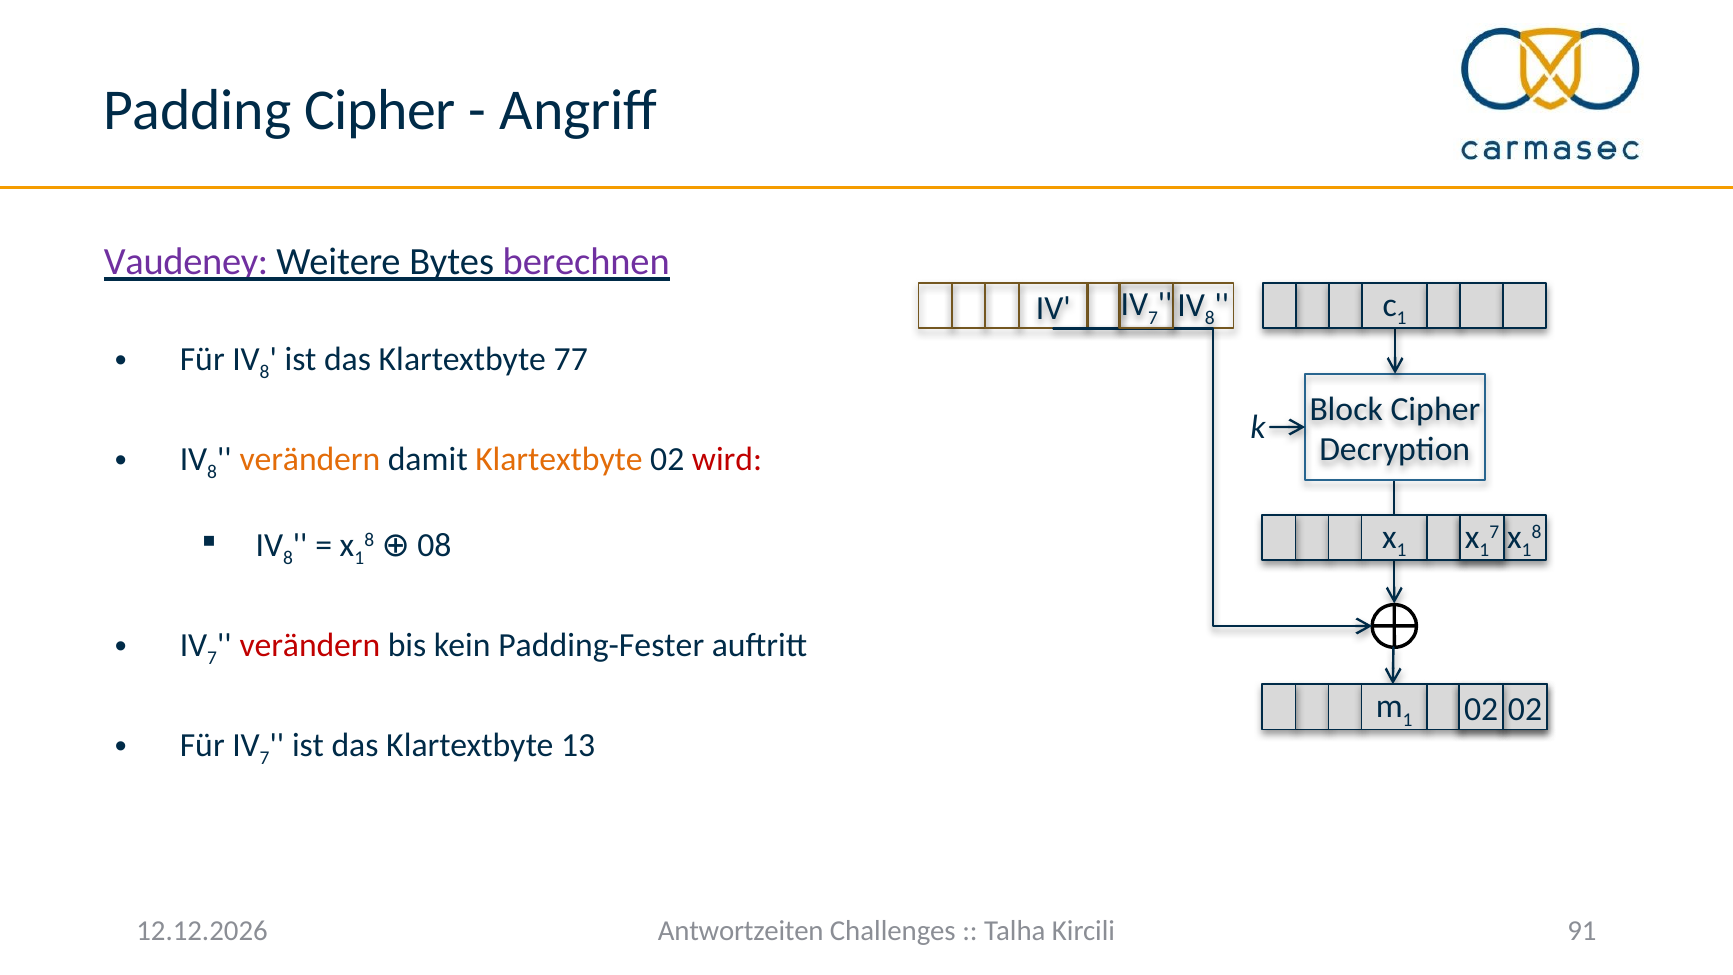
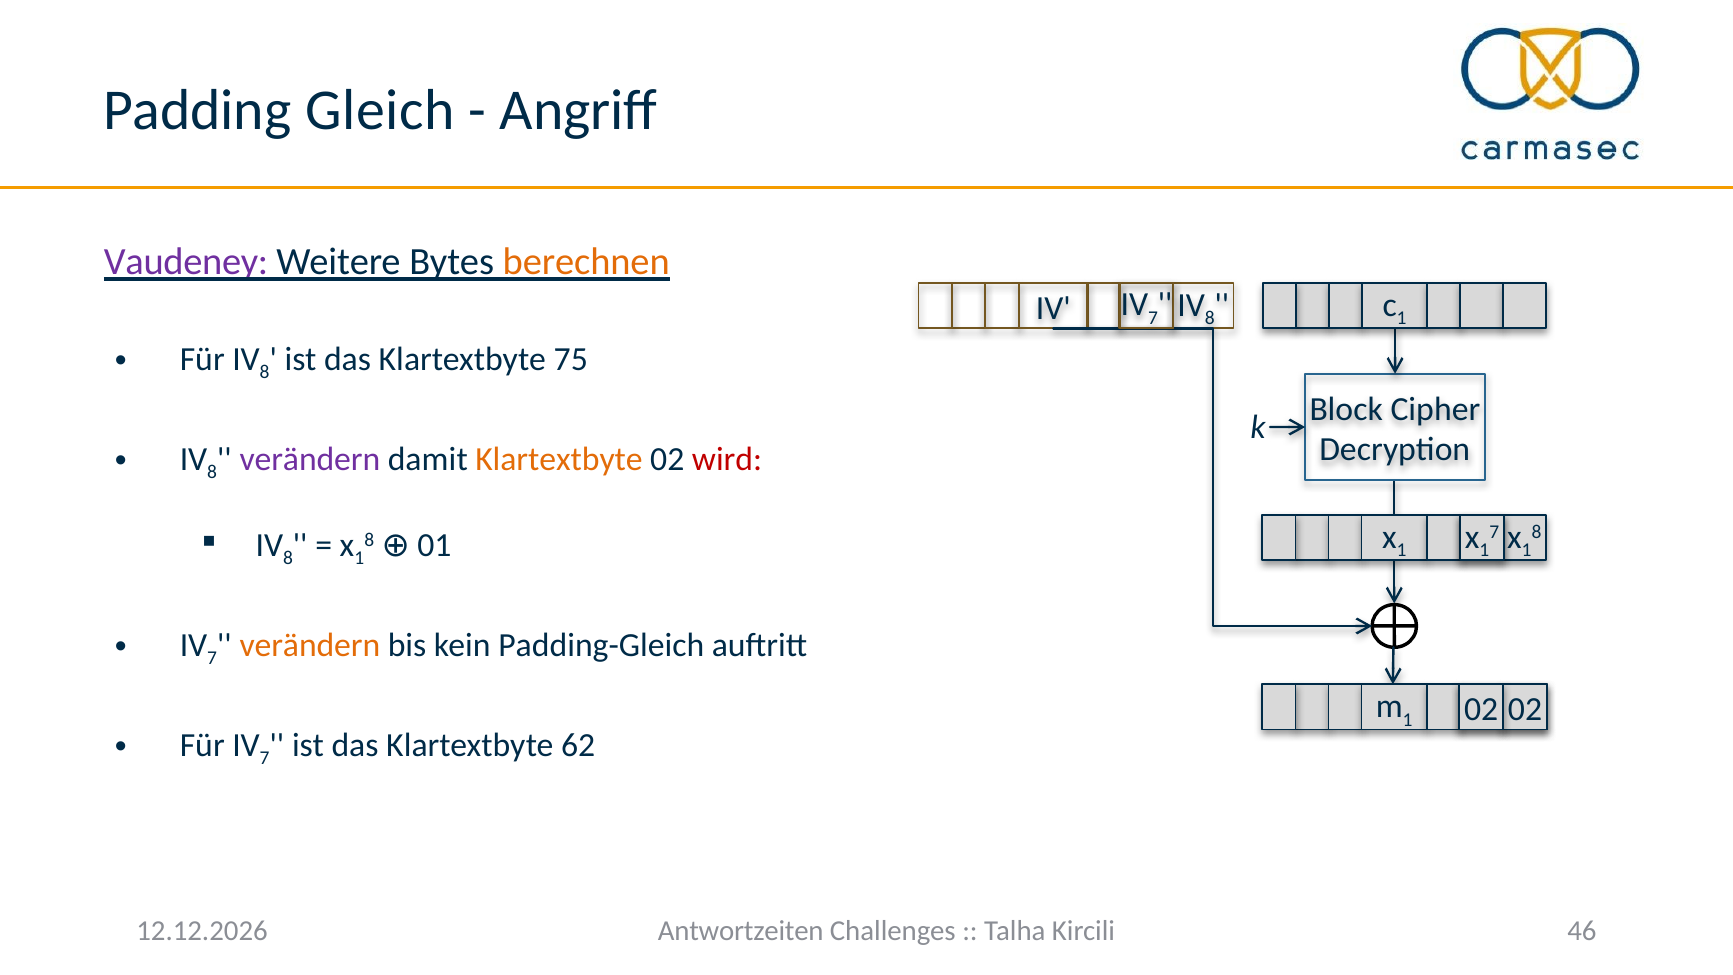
Padding Cipher: Cipher -> Gleich
berechnen colour: purple -> orange
77: 77 -> 75
verändern at (310, 459) colour: orange -> purple
08 at (434, 545): 08 -> 01
verändern at (310, 645) colour: red -> orange
Padding-Fester: Padding-Fester -> Padding-Gleich
13: 13 -> 62
91: 91 -> 46
